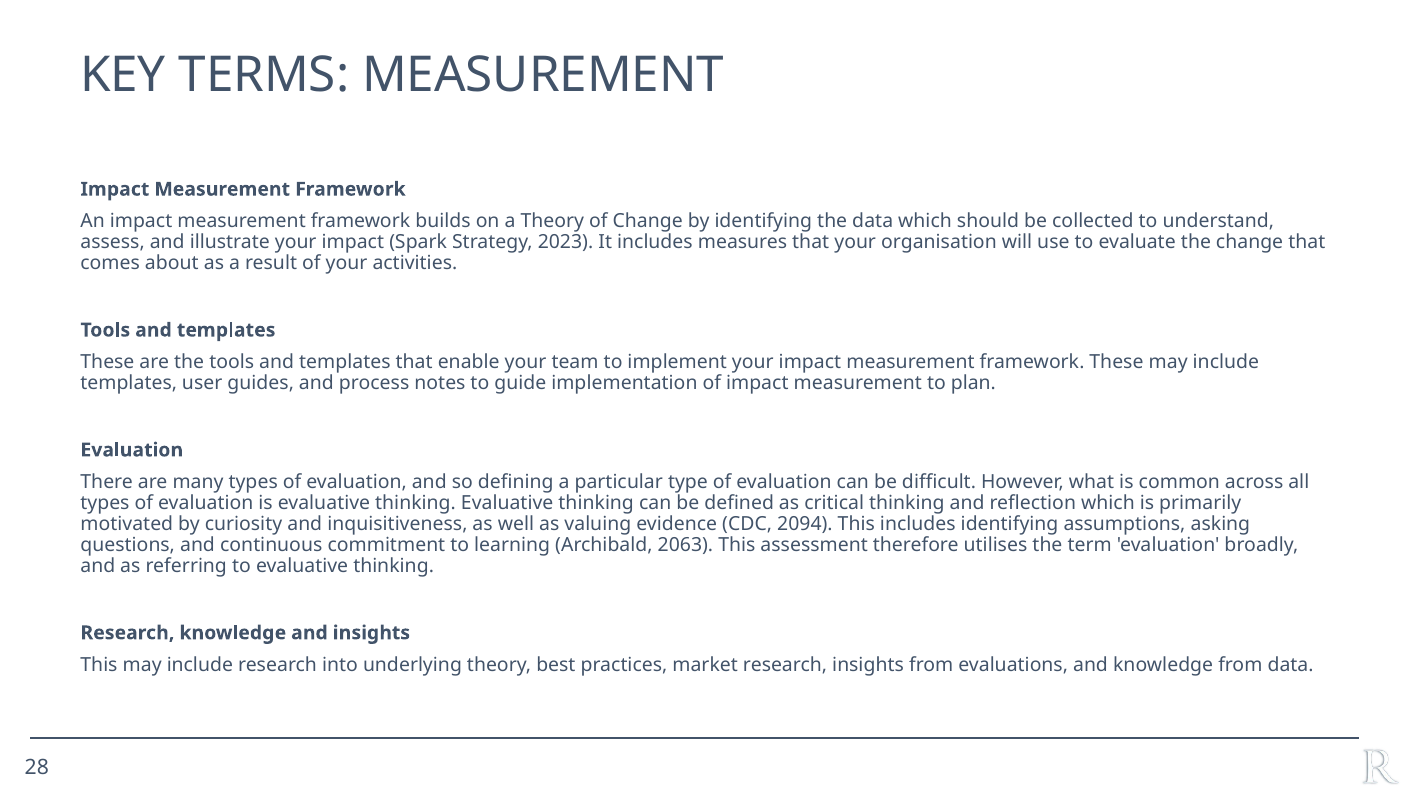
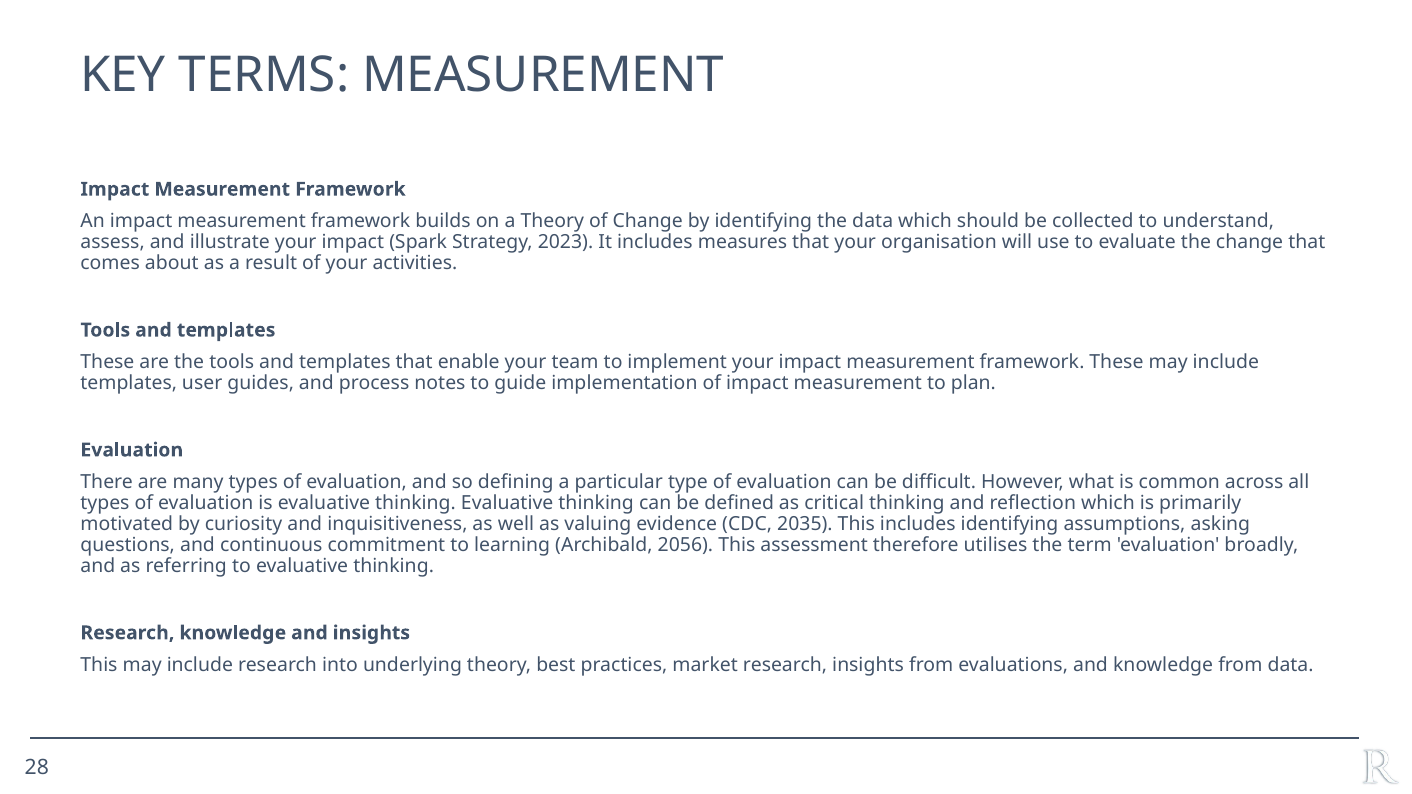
2094: 2094 -> 2035
2063: 2063 -> 2056
